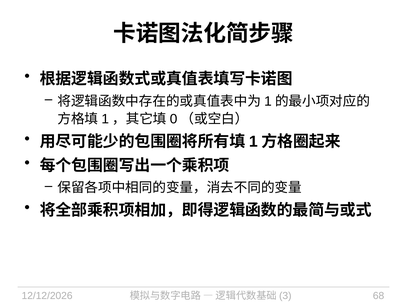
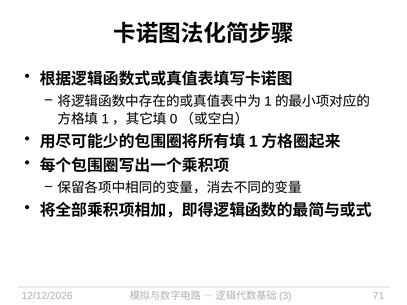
68: 68 -> 71
